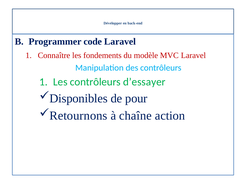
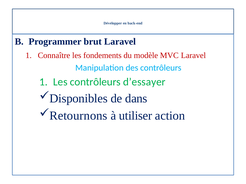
code: code -> brut
pour: pour -> dans
chaîne: chaîne -> utiliser
